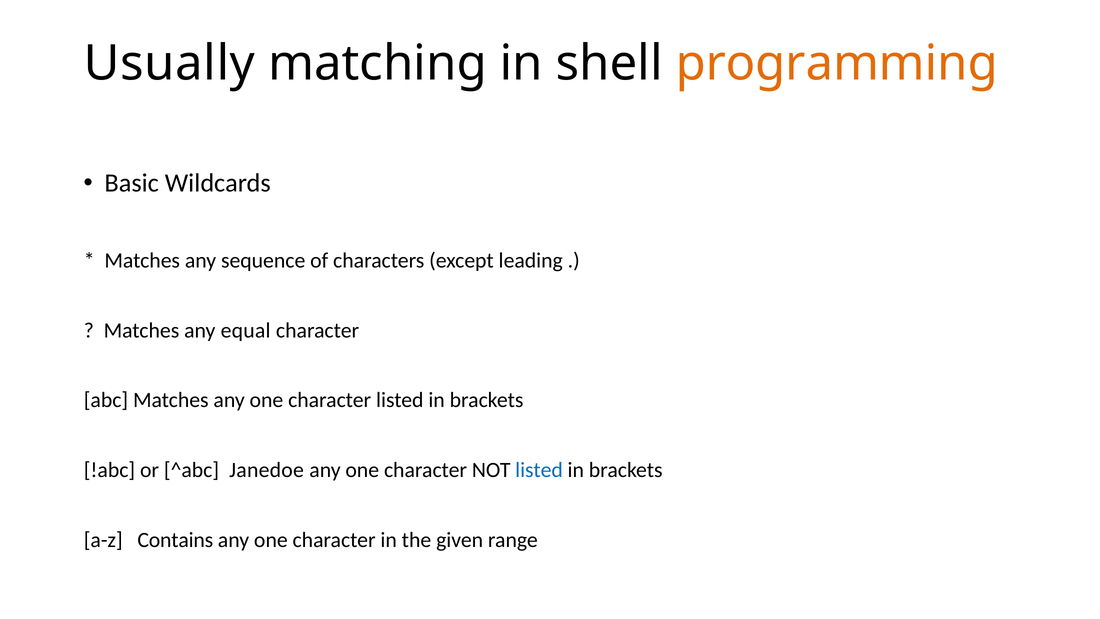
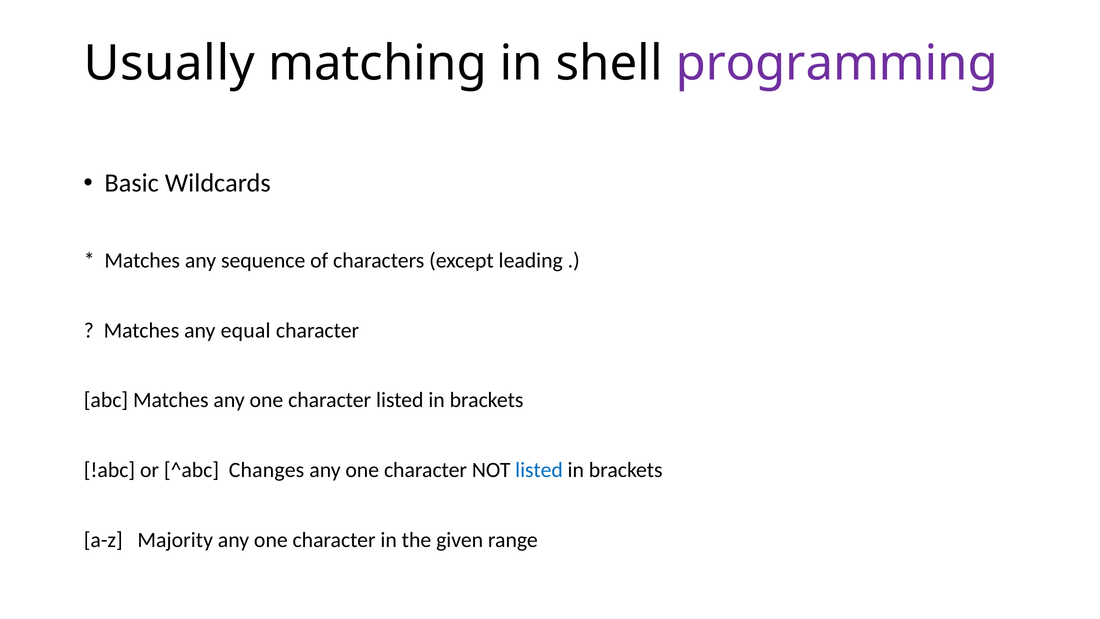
programming colour: orange -> purple
Janedoe: Janedoe -> Changes
Contains: Contains -> Majority
